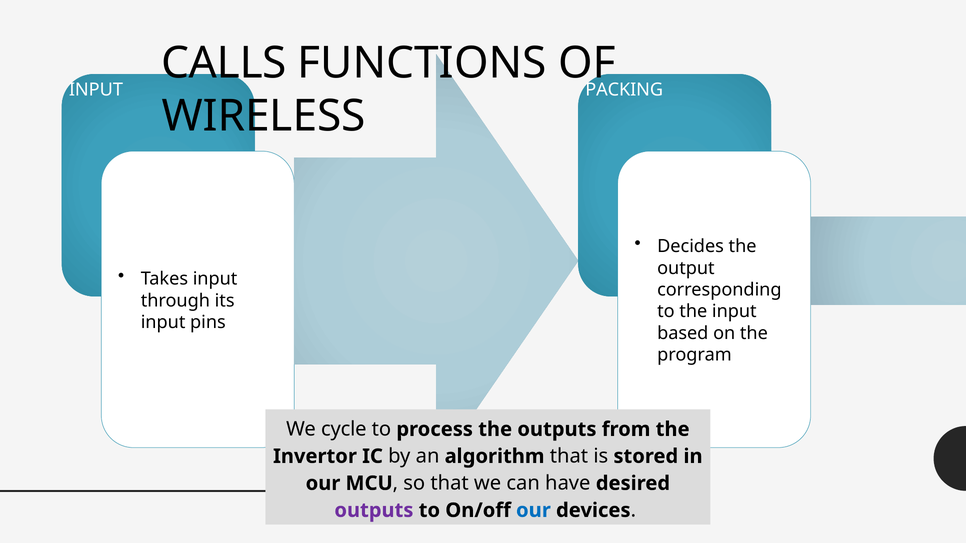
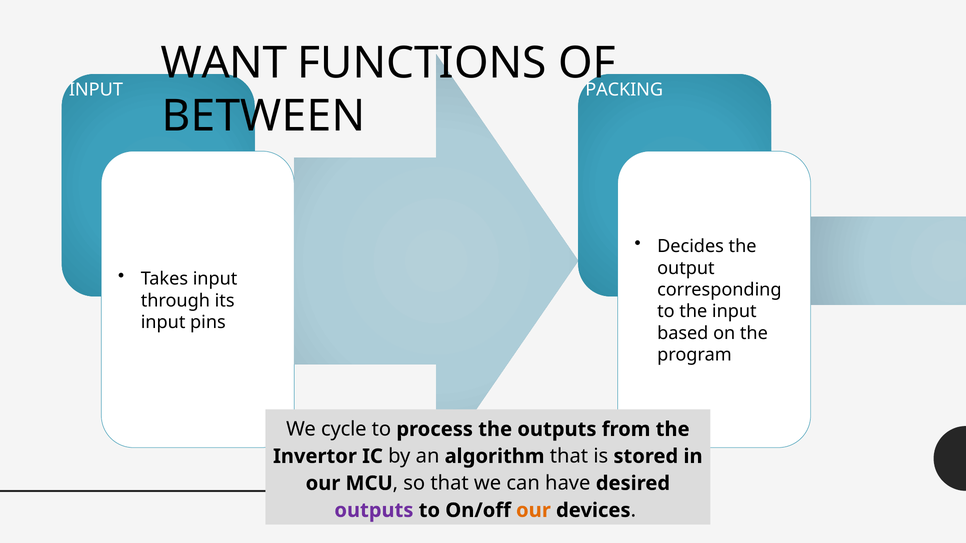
CALLS: CALLS -> WANT
WIRELESS: WIRELESS -> BETWEEN
our at (533, 511) colour: blue -> orange
